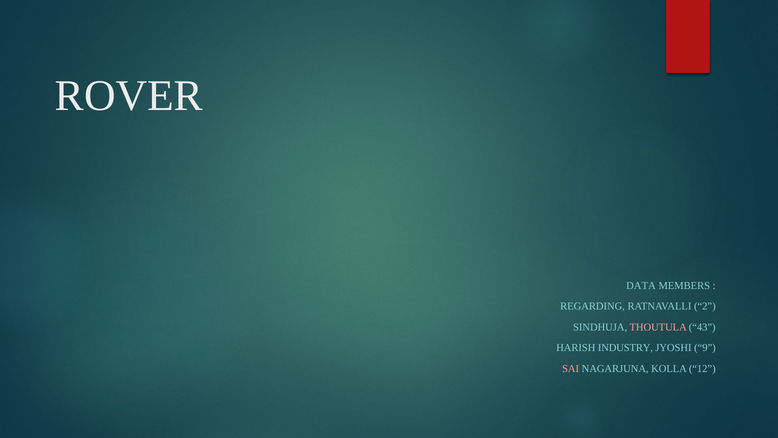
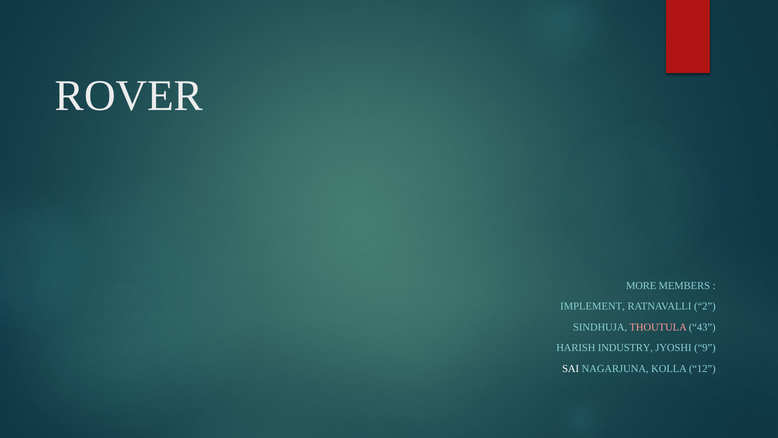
DATA: DATA -> MORE
REGARDING: REGARDING -> IMPLEMENT
SAI colour: pink -> white
